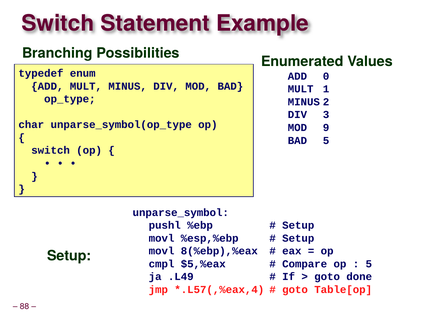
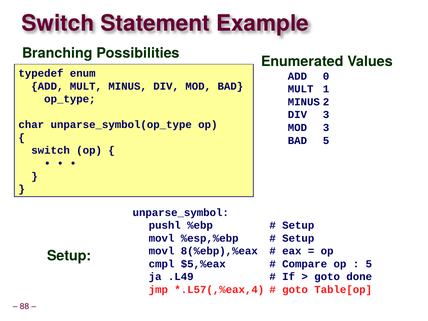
MOD 9: 9 -> 3
